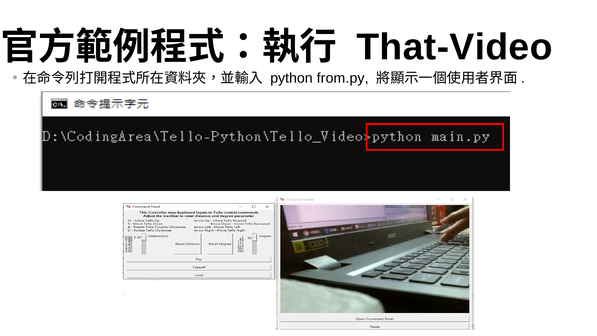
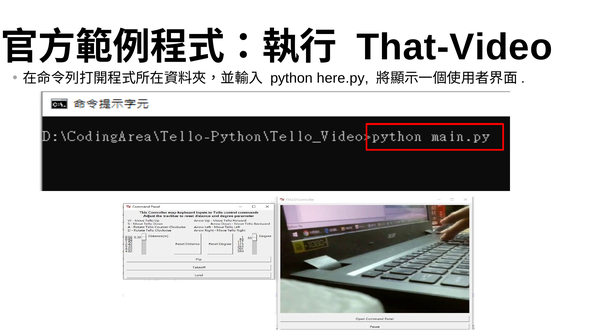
from.py: from.py -> here.py
